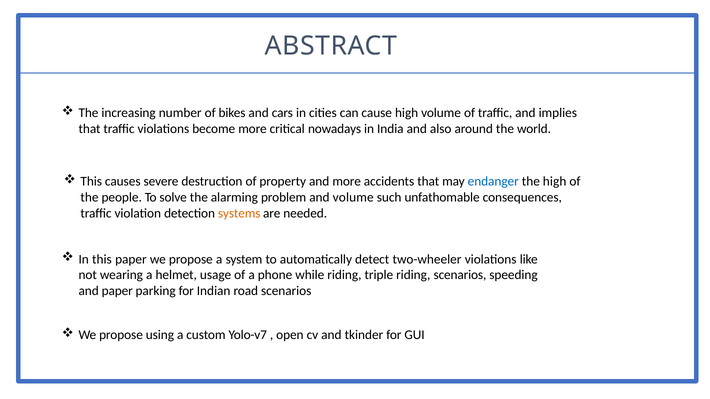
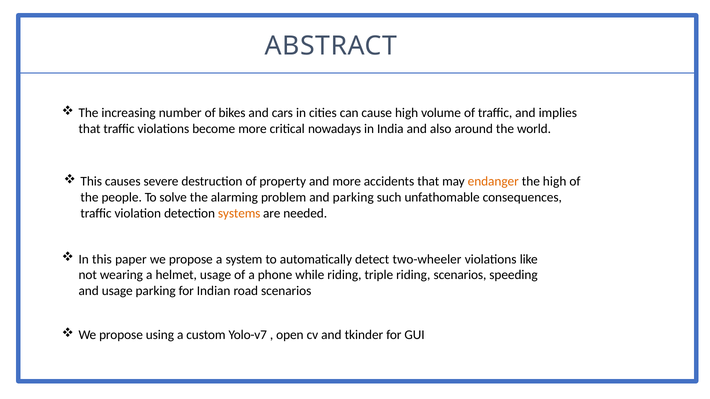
endanger colour: blue -> orange
and volume: volume -> parking
and paper: paper -> usage
